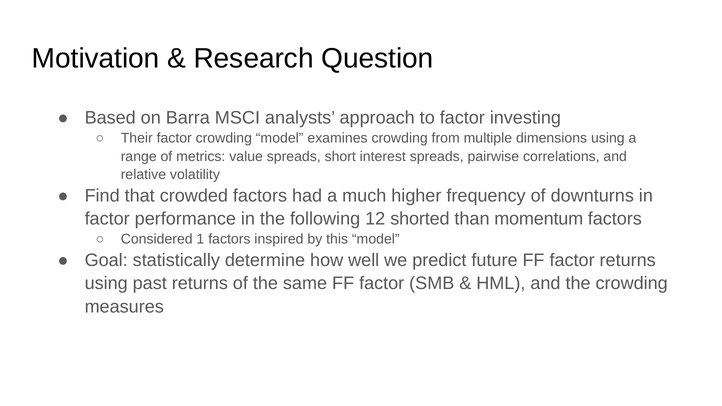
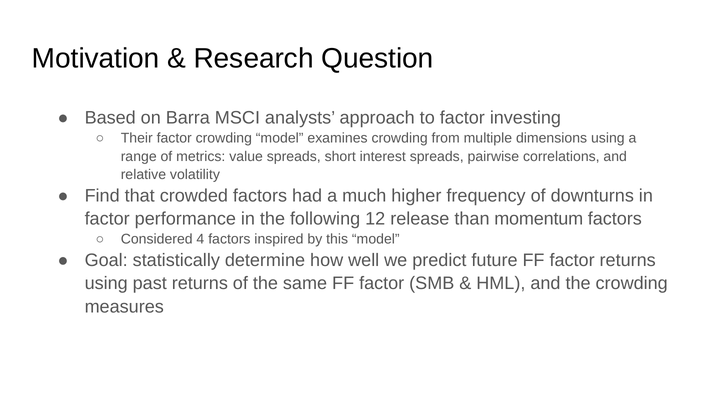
shorted: shorted -> release
1: 1 -> 4
